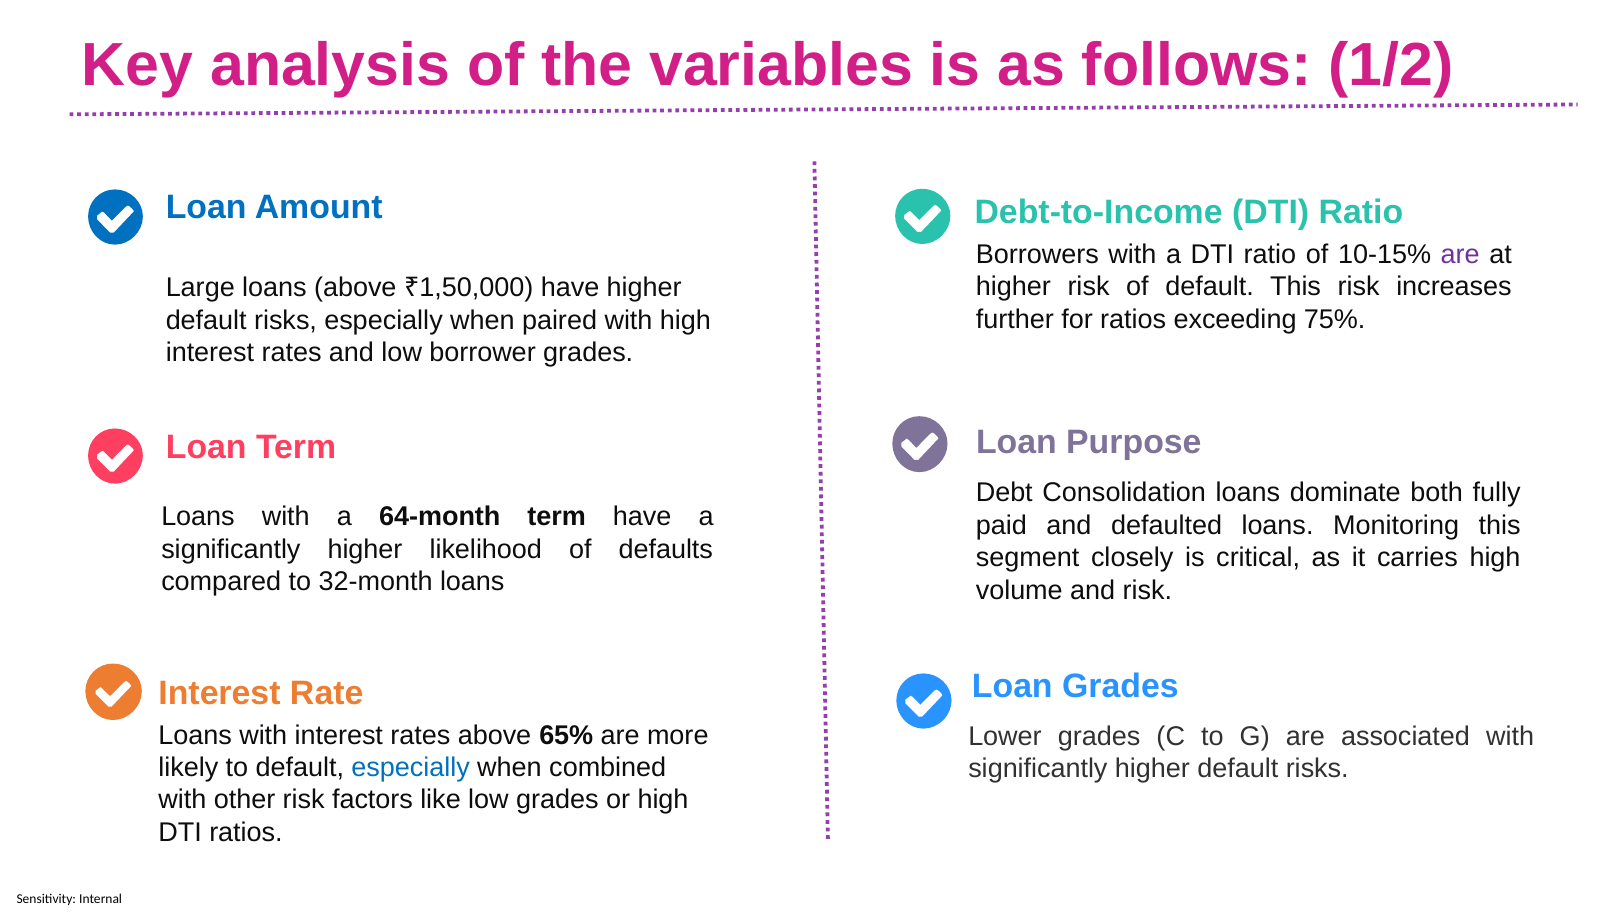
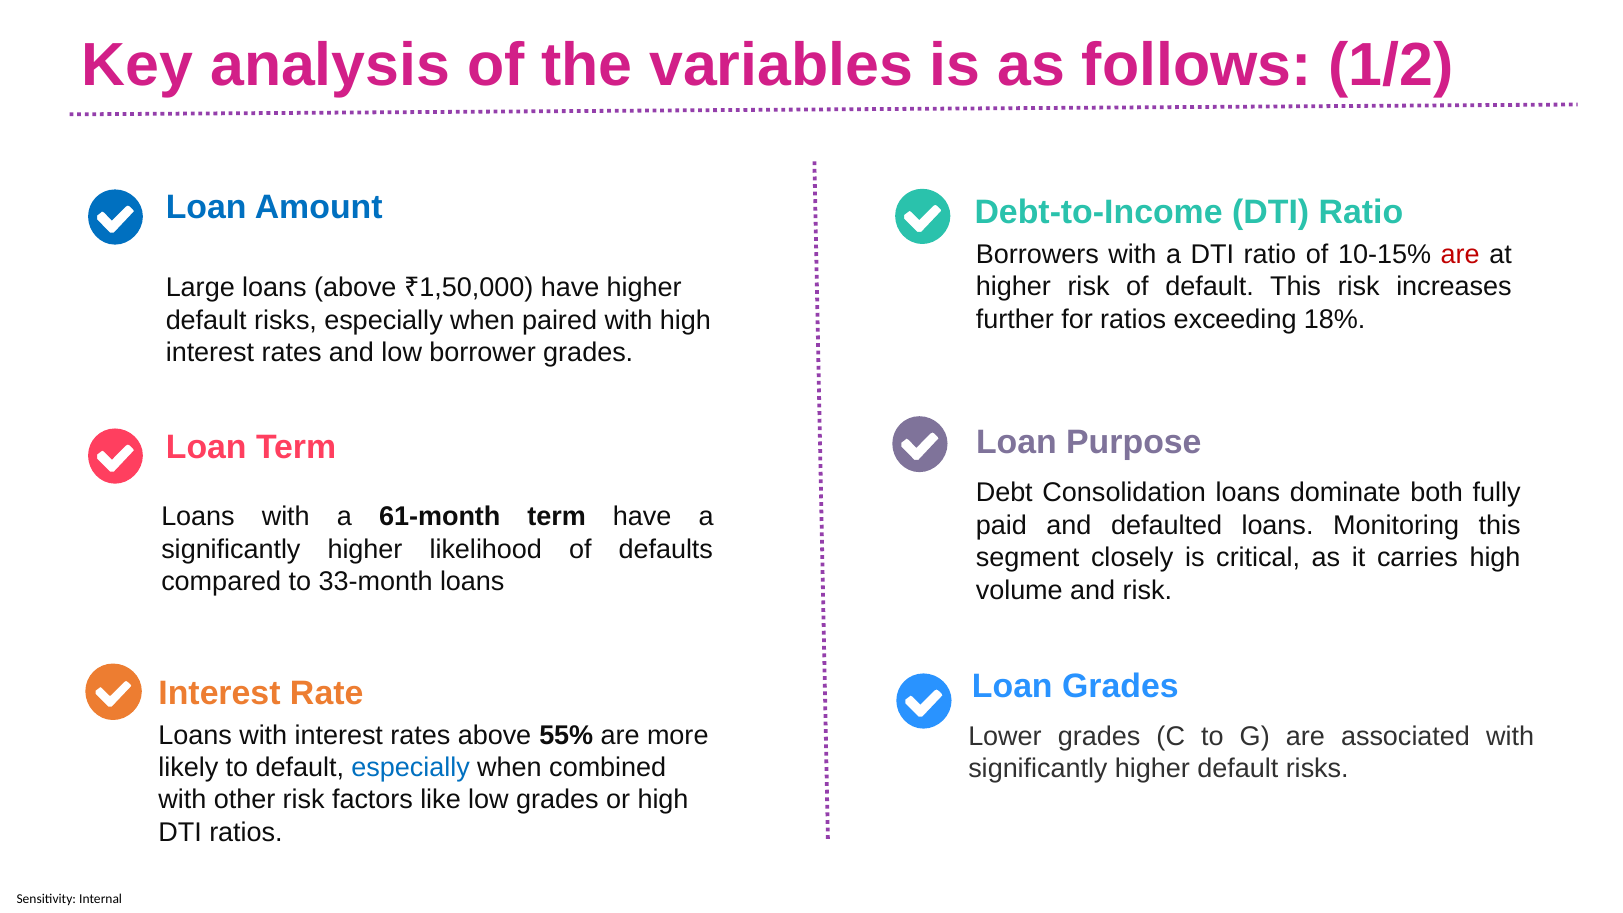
are at (1460, 254) colour: purple -> red
75%: 75% -> 18%
64-month: 64-month -> 61-month
32-month: 32-month -> 33-month
65%: 65% -> 55%
